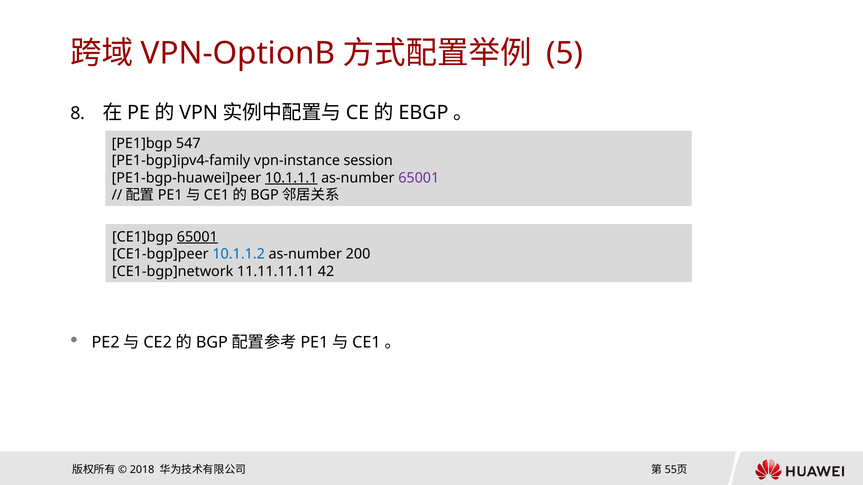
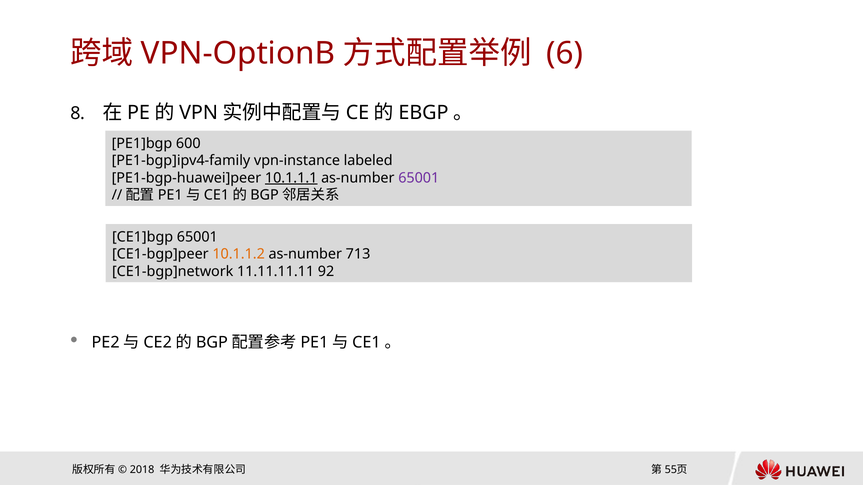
5: 5 -> 6
547: 547 -> 600
session: session -> labeled
65001 at (197, 237) underline: present -> none
10.1.1.2 colour: blue -> orange
200: 200 -> 713
42: 42 -> 92
